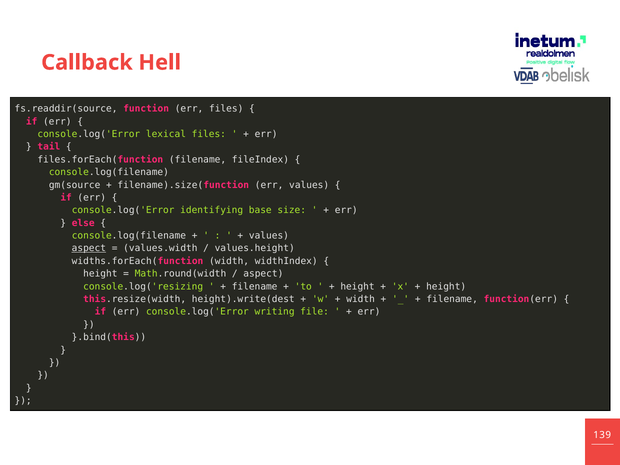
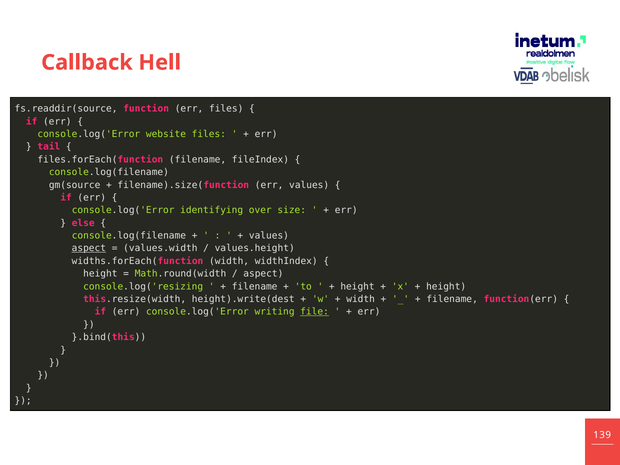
lexical: lexical -> website
base: base -> over
file underline: none -> present
